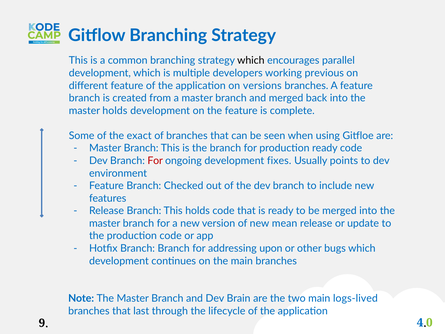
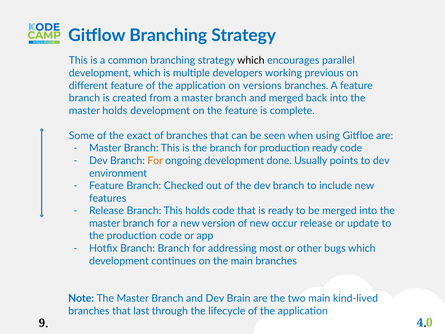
For at (155, 161) colour: red -> orange
fixes: fixes -> done
mean: mean -> occur
upon: upon -> most
logs-lived: logs-lived -> kind-lived
